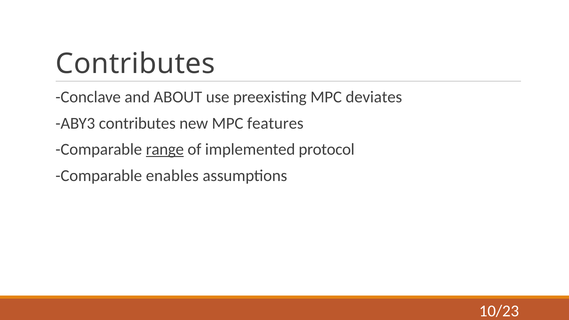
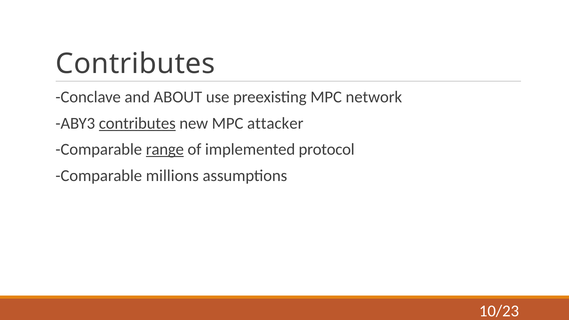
deviates: deviates -> network
contributes at (137, 123) underline: none -> present
features: features -> attacker
enables: enables -> millions
